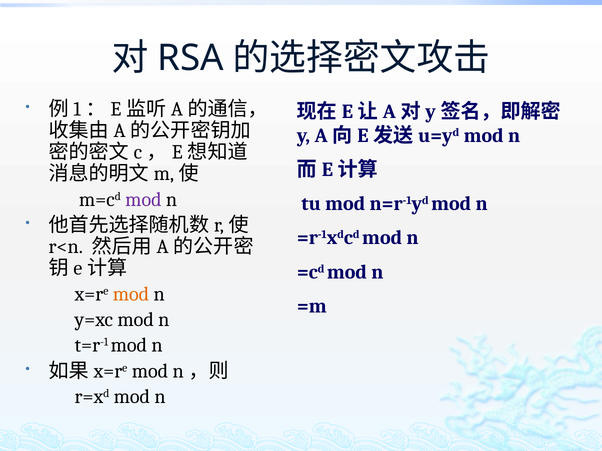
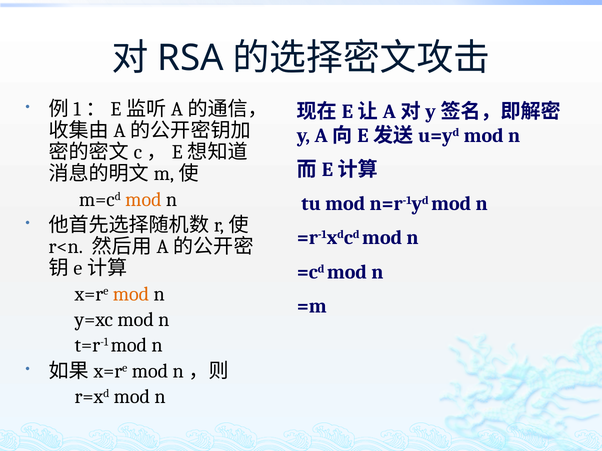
mod at (143, 200) colour: purple -> orange
